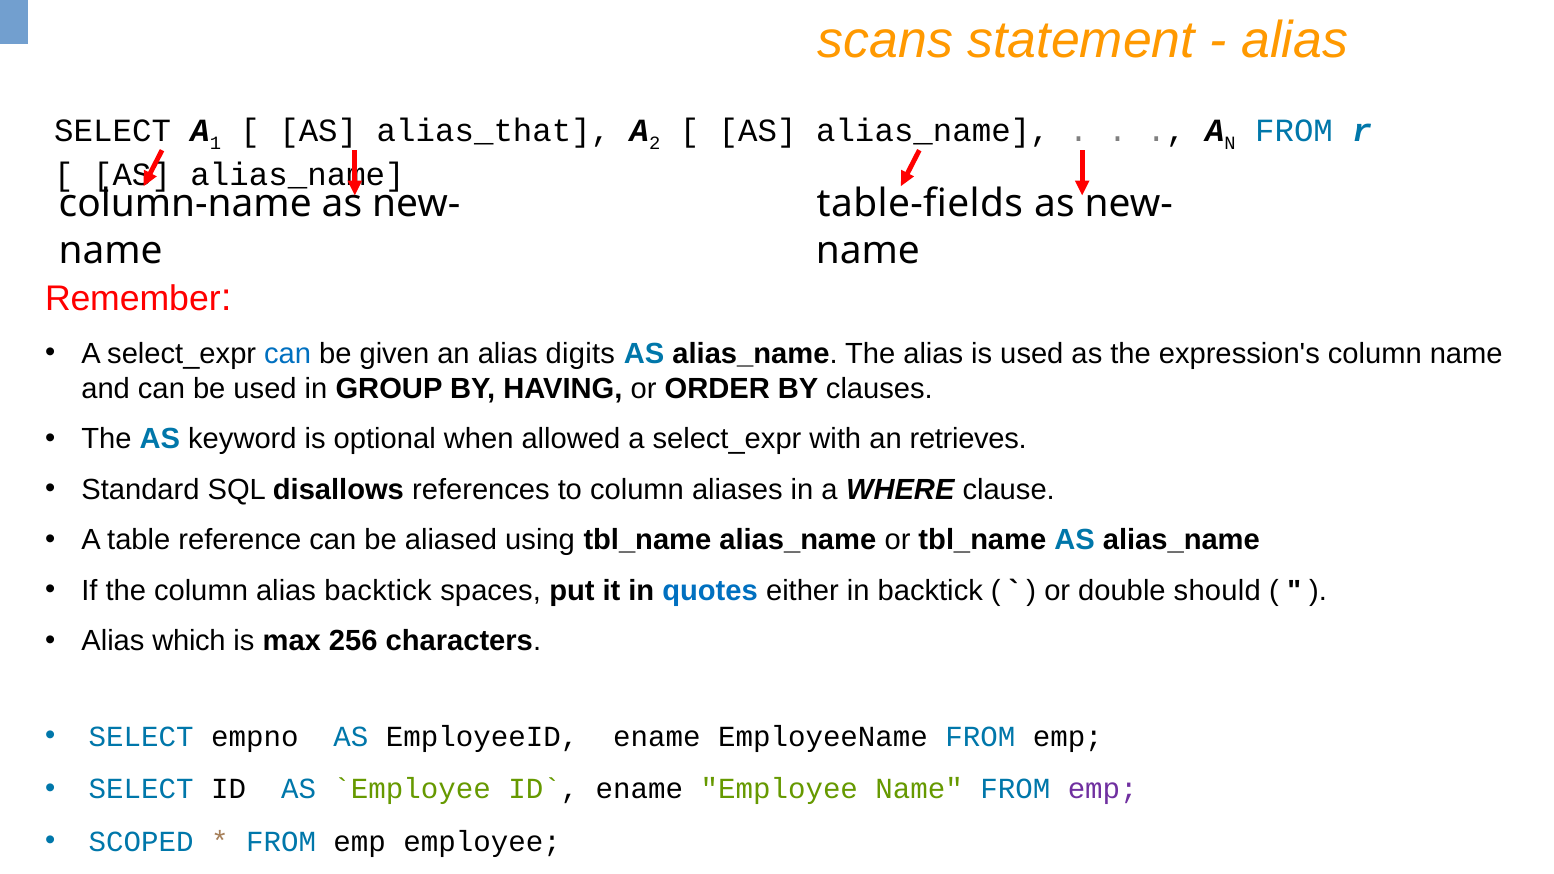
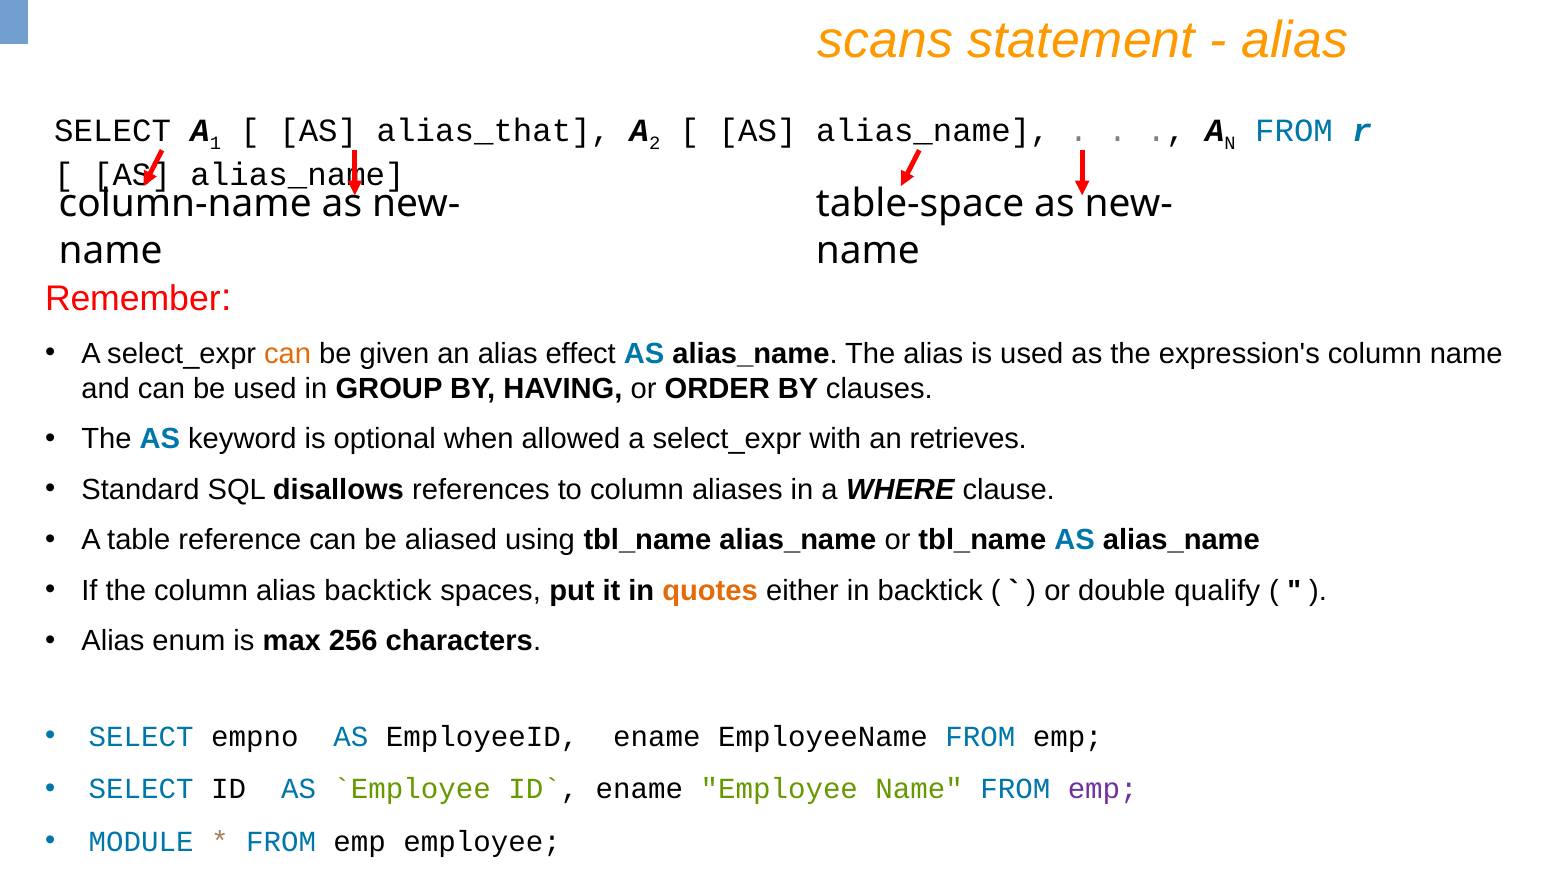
table-fields: table-fields -> table-space
can at (288, 354) colour: blue -> orange
digits: digits -> effect
quotes colour: blue -> orange
should: should -> qualify
which: which -> enum
SCOPED: SCOPED -> MODULE
